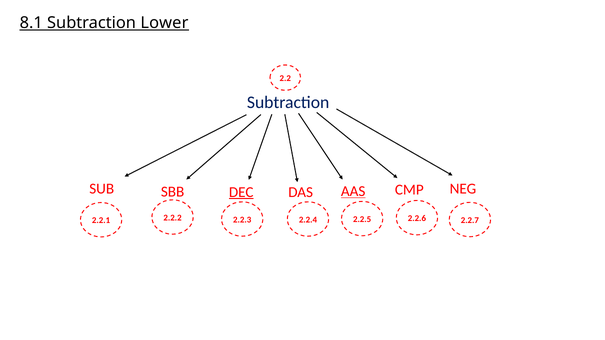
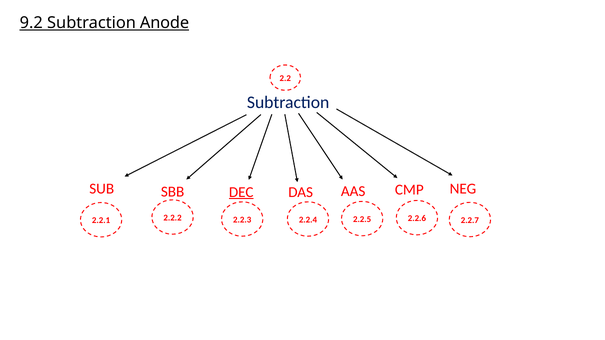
8.1: 8.1 -> 9.2
Lower: Lower -> Anode
AAS underline: present -> none
